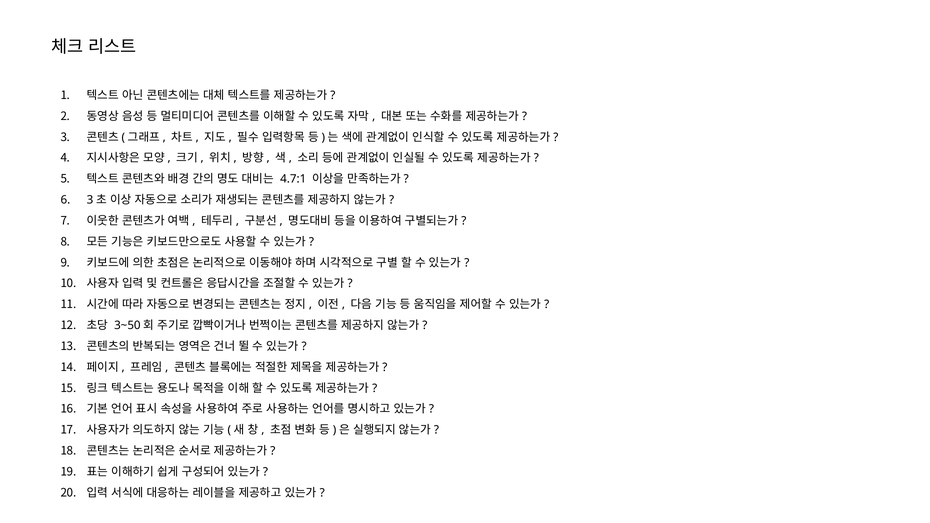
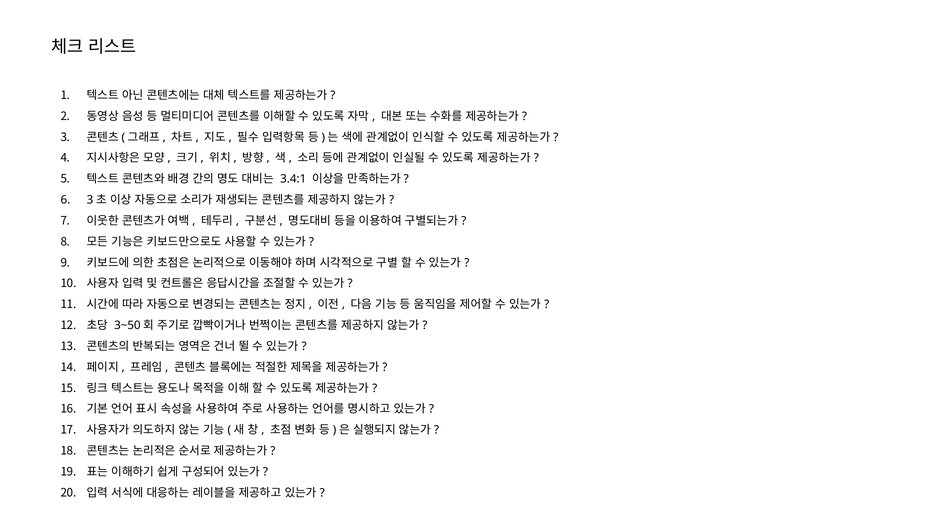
4.7:1: 4.7:1 -> 3.4:1
